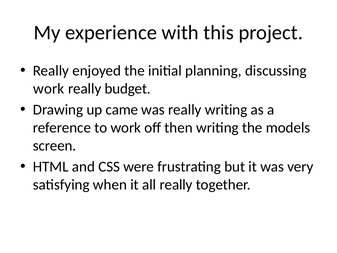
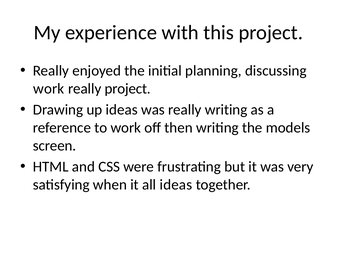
really budget: budget -> project
up came: came -> ideas
all really: really -> ideas
